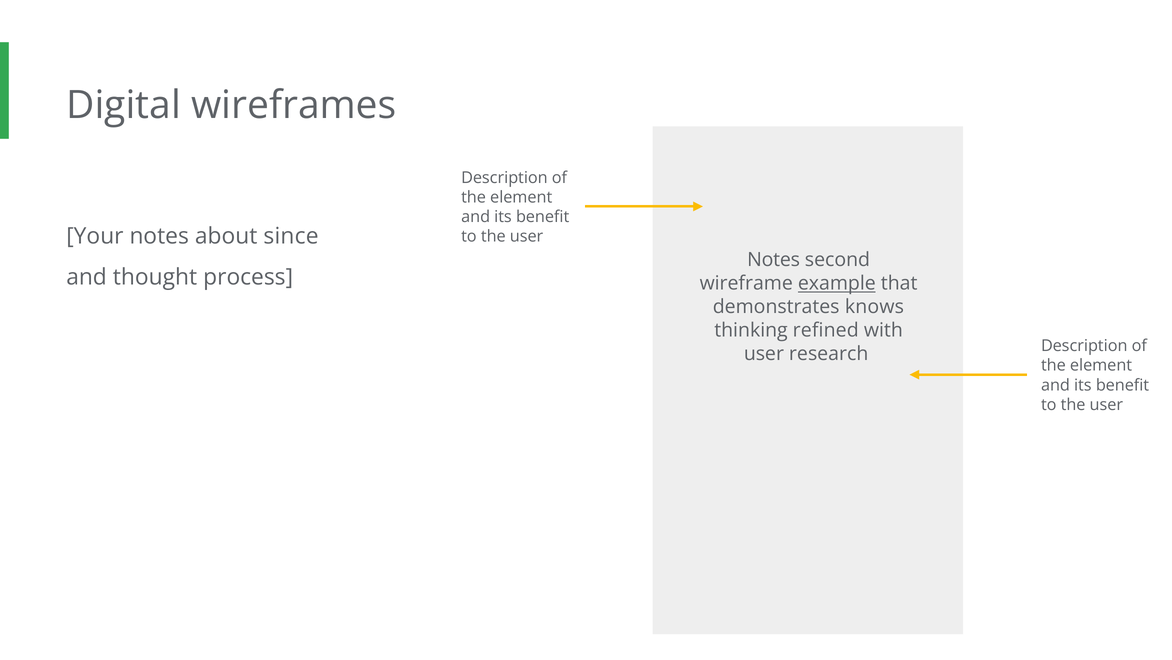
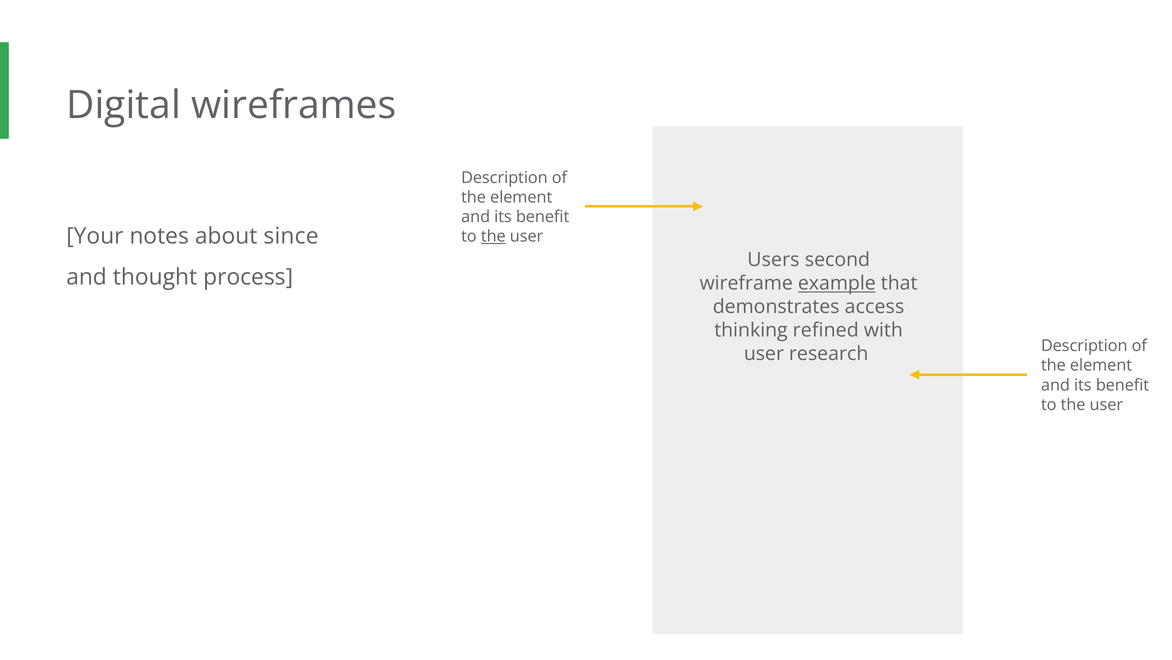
the at (493, 236) underline: none -> present
Notes at (774, 260): Notes -> Users
knows: knows -> access
